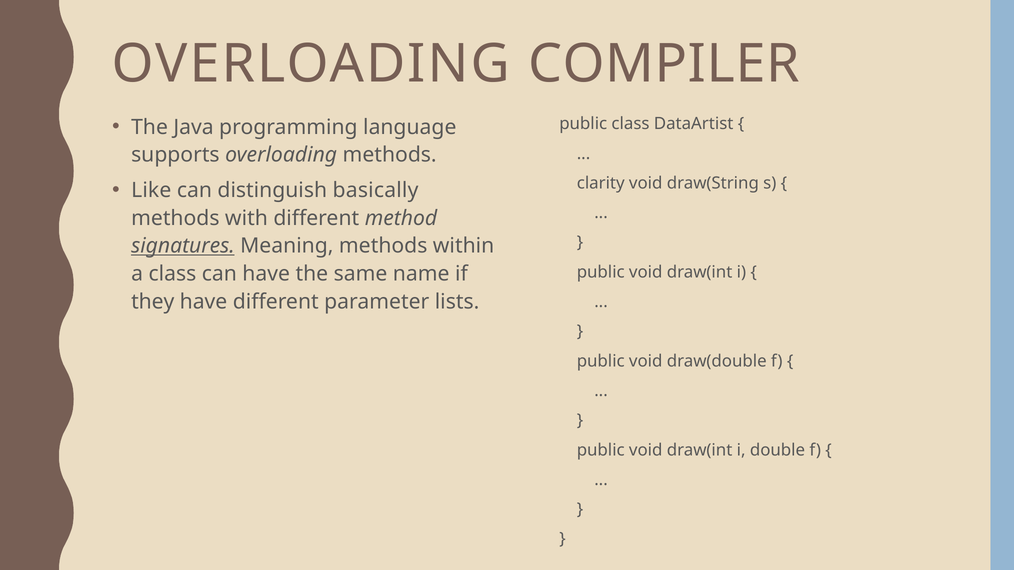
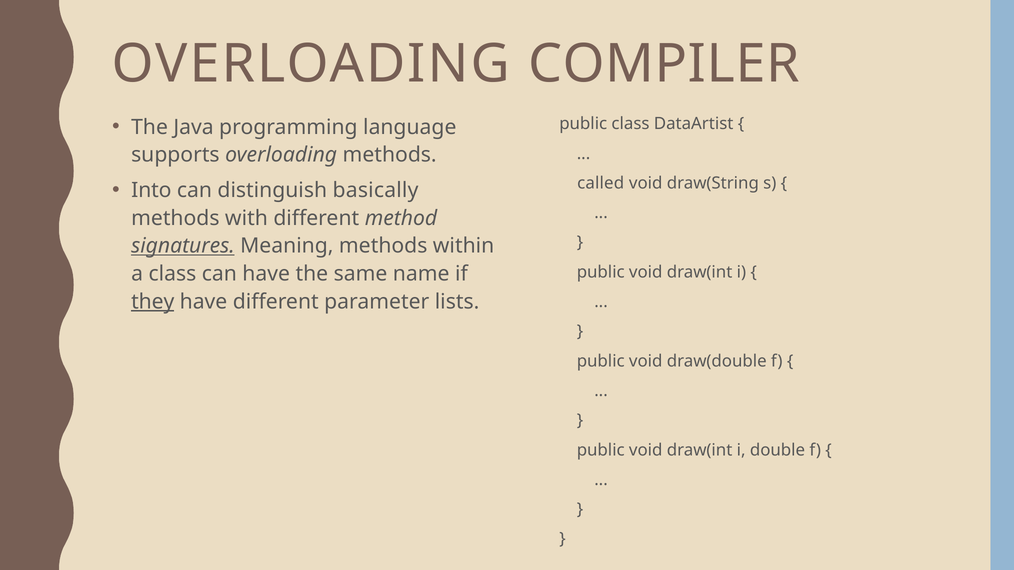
clarity: clarity -> called
Like: Like -> Into
they underline: none -> present
